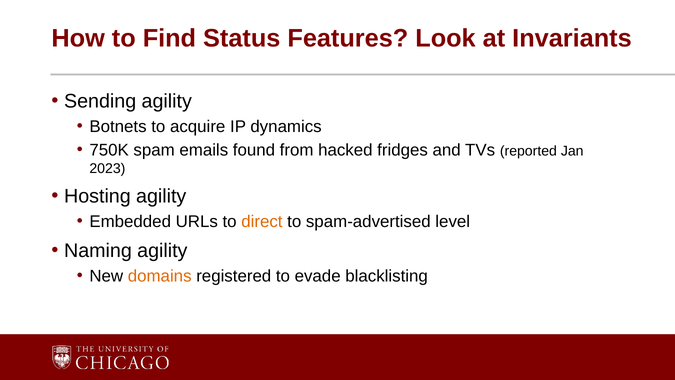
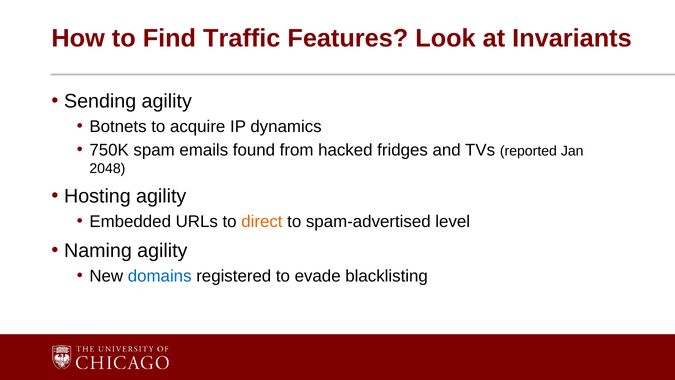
Status: Status -> Traffic
2023: 2023 -> 2048
domains colour: orange -> blue
